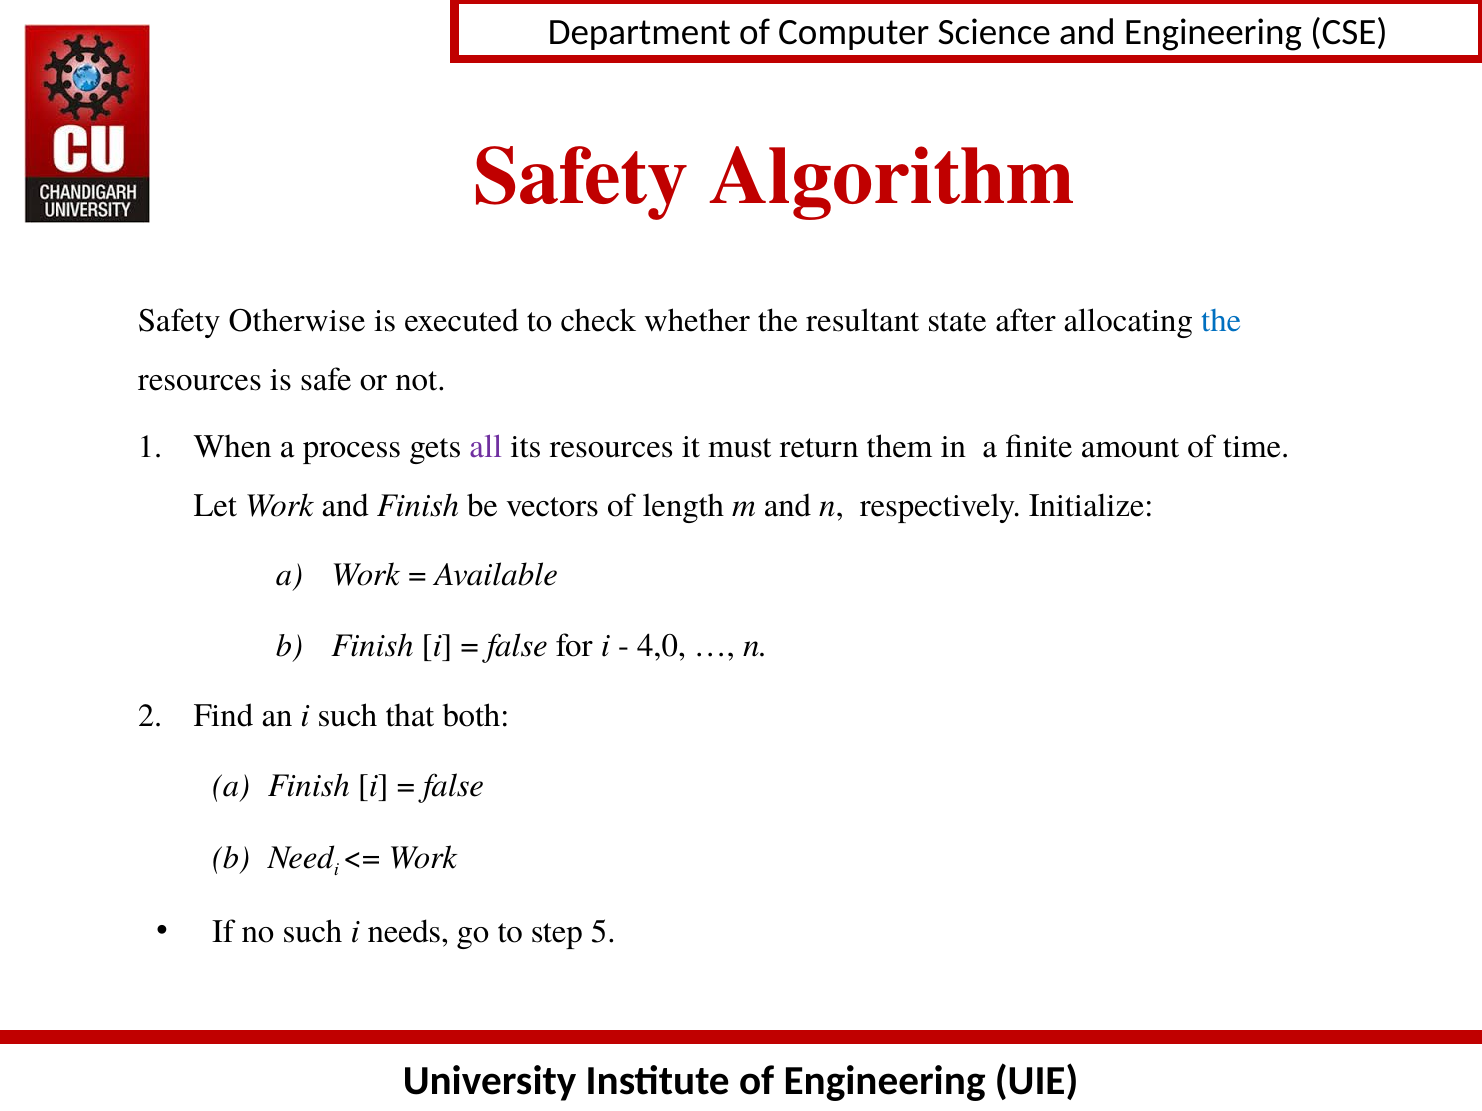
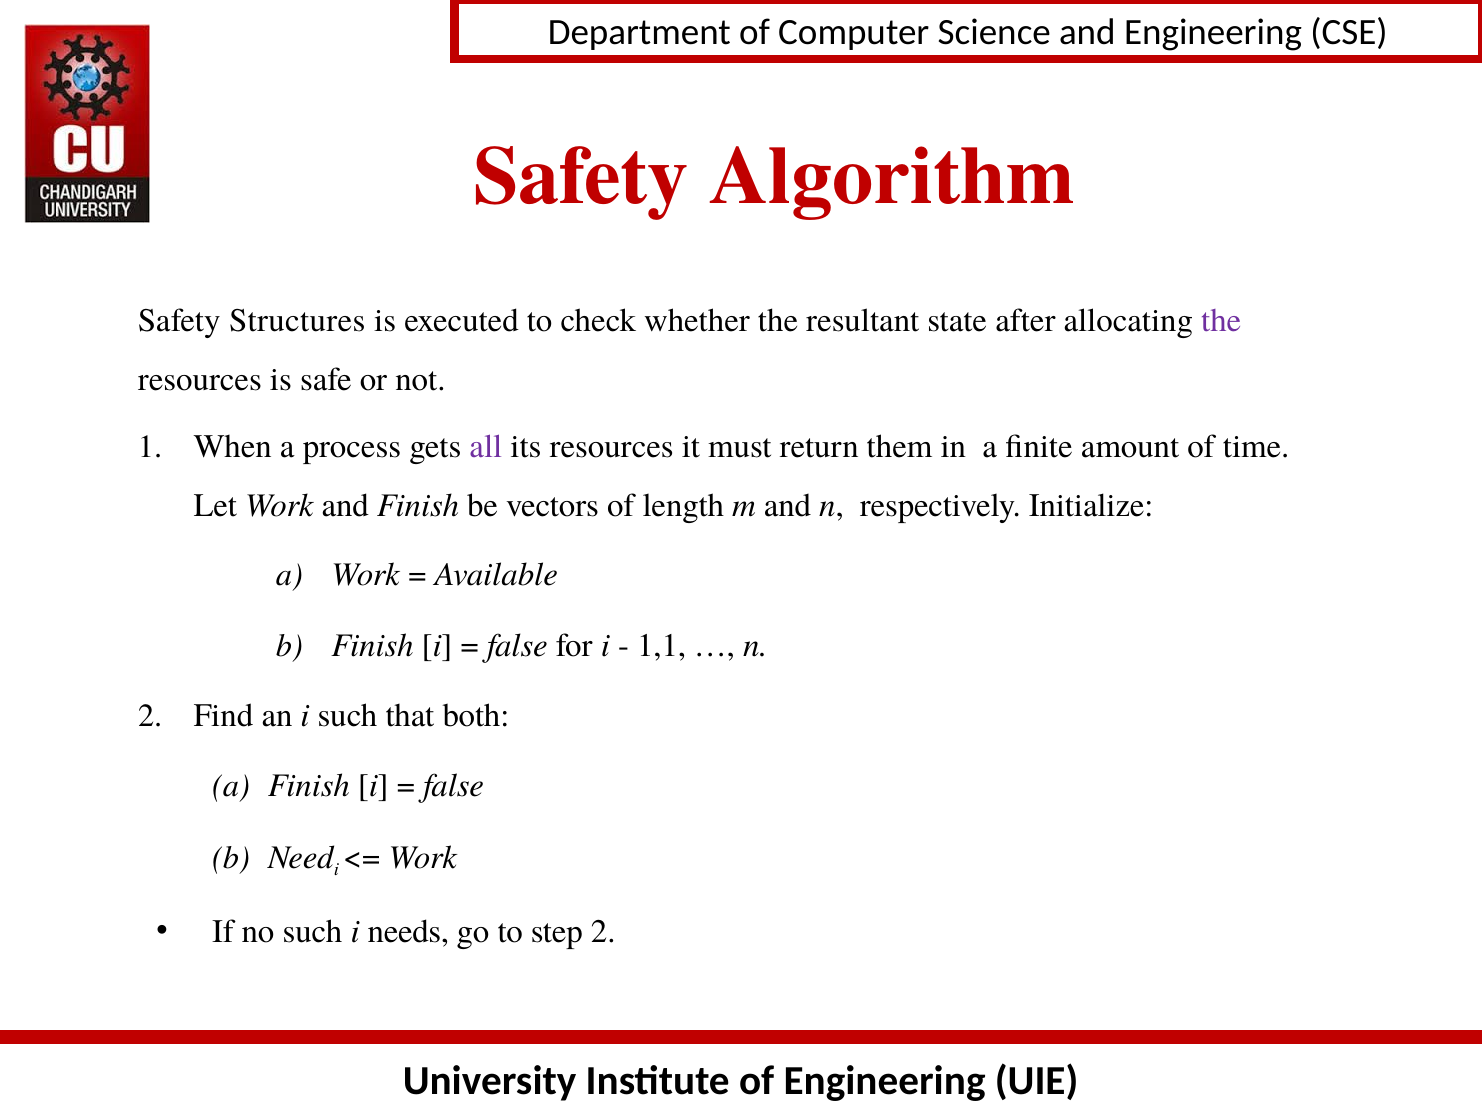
Otherwise: Otherwise -> Structures
the at (1221, 321) colour: blue -> purple
4,0: 4,0 -> 1,1
step 5: 5 -> 2
